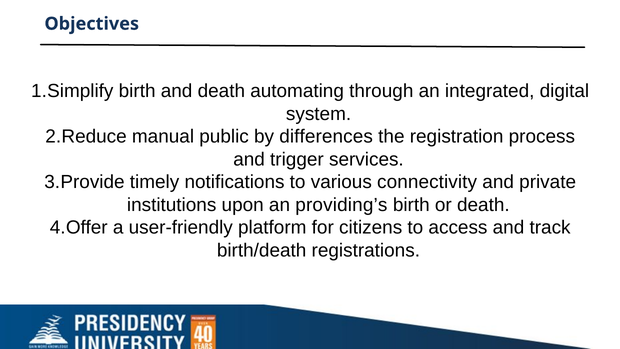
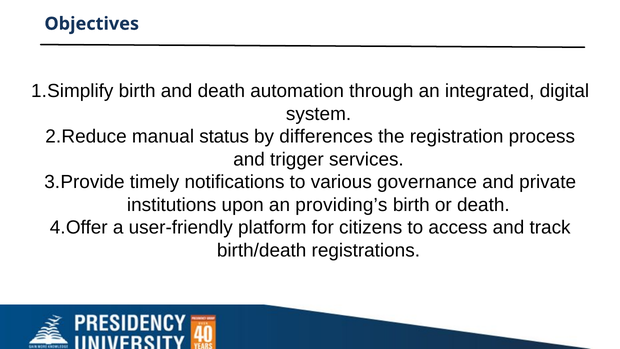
automating: automating -> automation
public: public -> status
connectivity: connectivity -> governance
